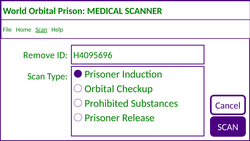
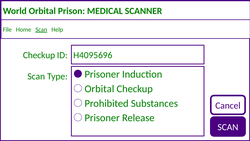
Remove at (39, 55): Remove -> Checkup
